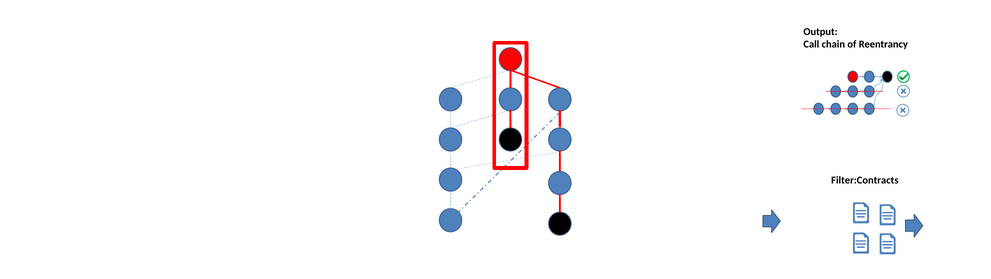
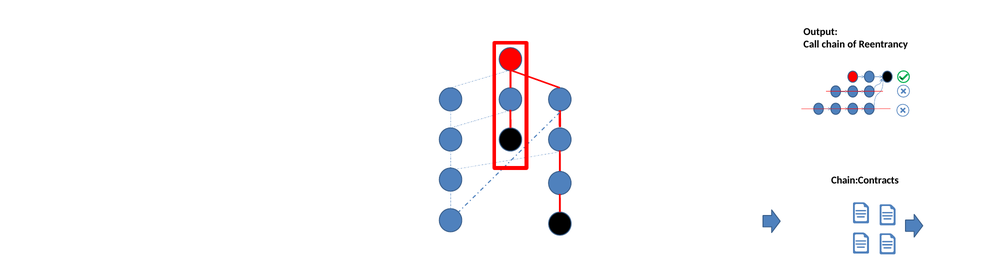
Filter:Contracts: Filter:Contracts -> Chain:Contracts
